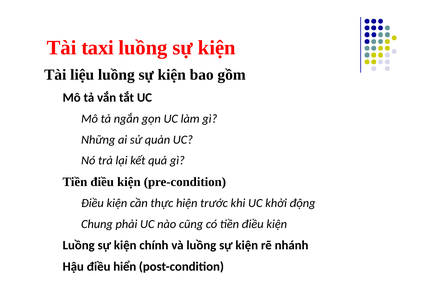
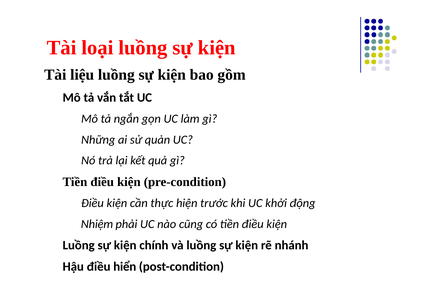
taxi: taxi -> loại
Chung: Chung -> Nhiệm
